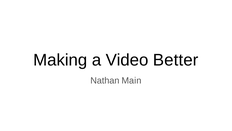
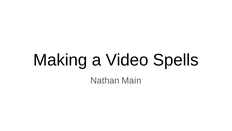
Better: Better -> Spells
